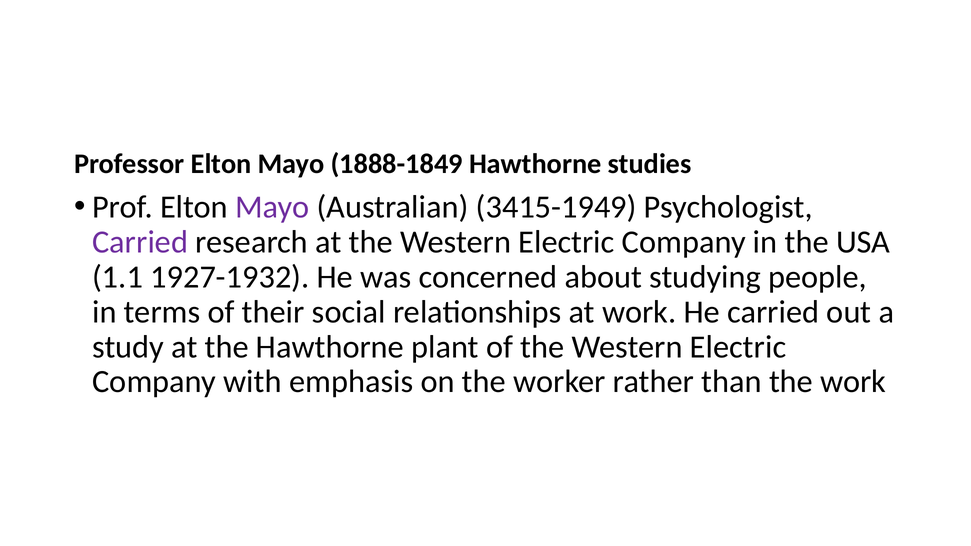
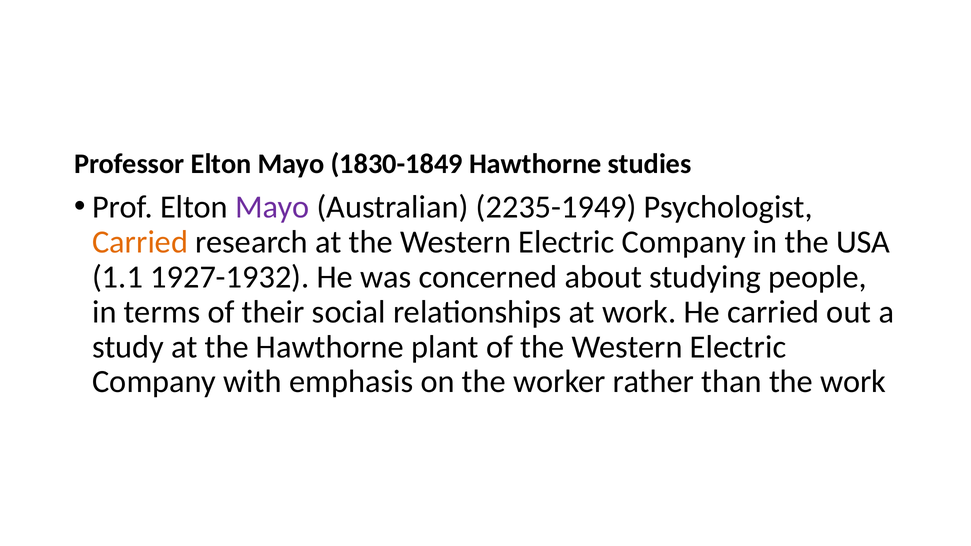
1888-1849: 1888-1849 -> 1830-1849
3415-1949: 3415-1949 -> 2235-1949
Carried at (140, 242) colour: purple -> orange
